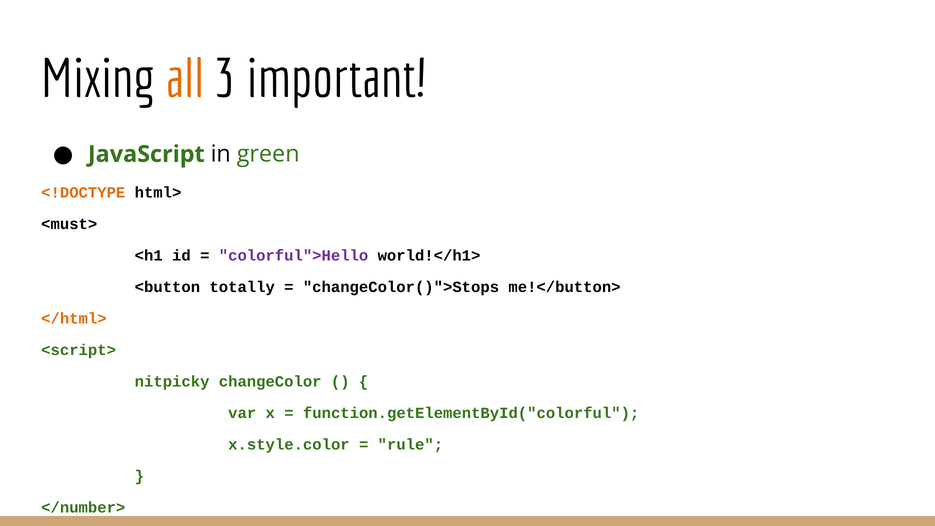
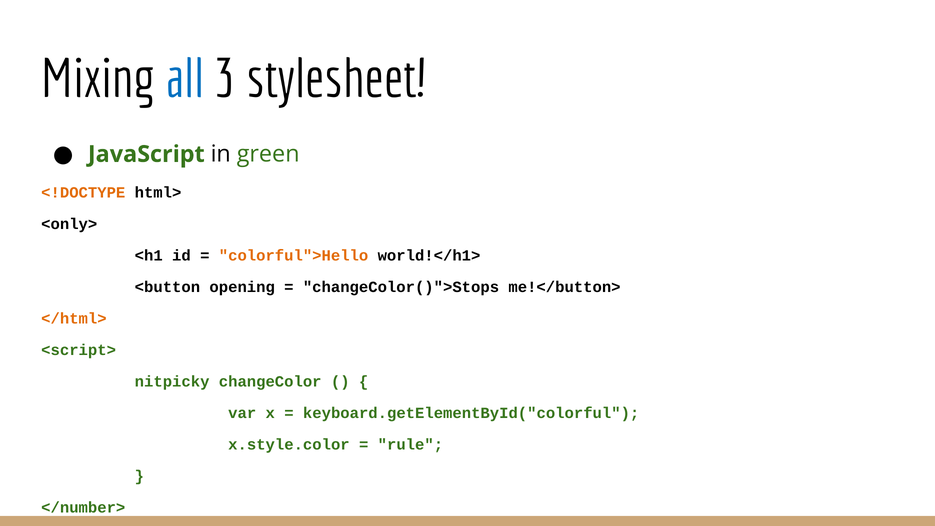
all colour: orange -> blue
important: important -> stylesheet
<must>: <must> -> <only>
colorful">Hello colour: purple -> orange
totally: totally -> opening
function.getElementById("colorful: function.getElementById("colorful -> keyboard.getElementById("colorful
